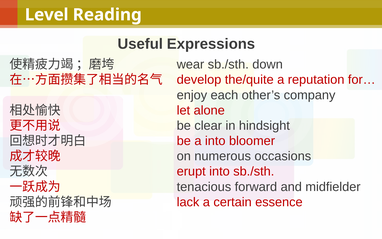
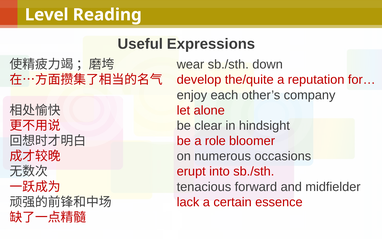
a into: into -> role
